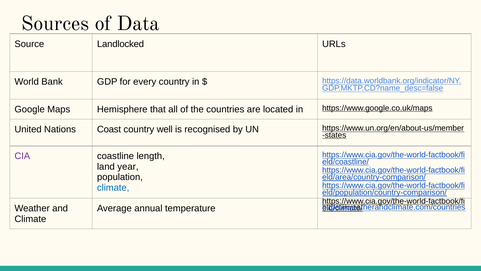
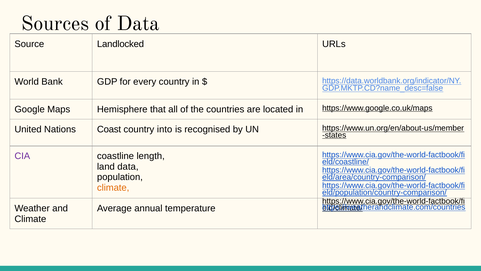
well: well -> into
land year: year -> data
climate at (113, 187) colour: blue -> orange
